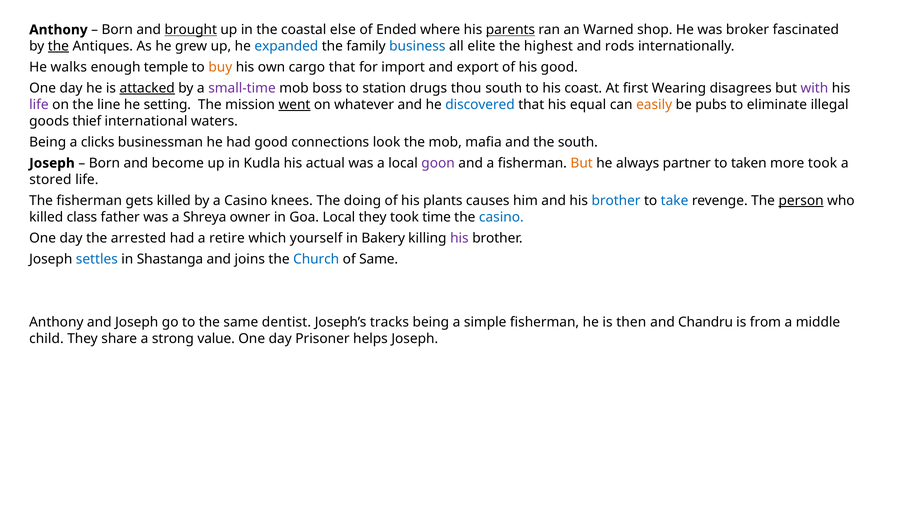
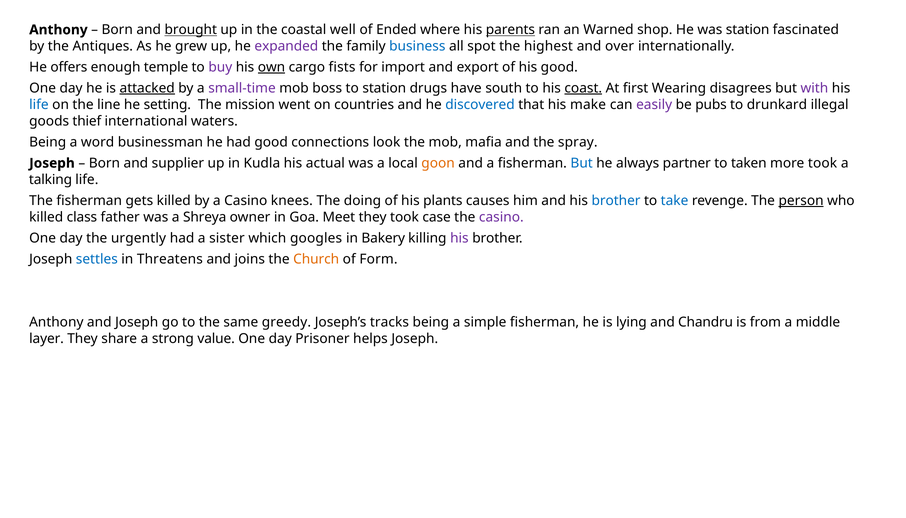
else: else -> well
was broker: broker -> station
the at (58, 46) underline: present -> none
expanded colour: blue -> purple
elite: elite -> spot
rods: rods -> over
walks: walks -> offers
buy colour: orange -> purple
own underline: none -> present
cargo that: that -> fists
thou: thou -> have
coast underline: none -> present
life at (39, 105) colour: purple -> blue
went underline: present -> none
whatever: whatever -> countries
equal: equal -> make
easily colour: orange -> purple
eliminate: eliminate -> drunkard
clicks: clicks -> word
the south: south -> spray
become: become -> supplier
goon colour: purple -> orange
But at (582, 163) colour: orange -> blue
stored: stored -> talking
Goa Local: Local -> Meet
time: time -> case
casino at (501, 217) colour: blue -> purple
arrested: arrested -> urgently
retire: retire -> sister
yourself: yourself -> googles
Shastanga: Shastanga -> Threatens
Church colour: blue -> orange
of Same: Same -> Form
dentist: dentist -> greedy
then: then -> lying
child: child -> layer
